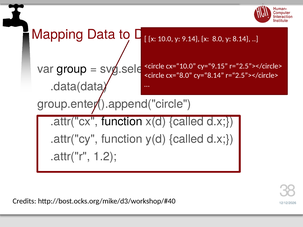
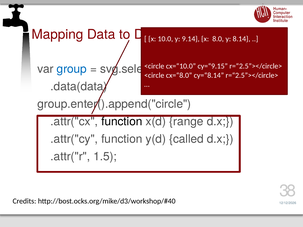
group colour: black -> blue
x(d called: called -> range
1.2: 1.2 -> 1.5
